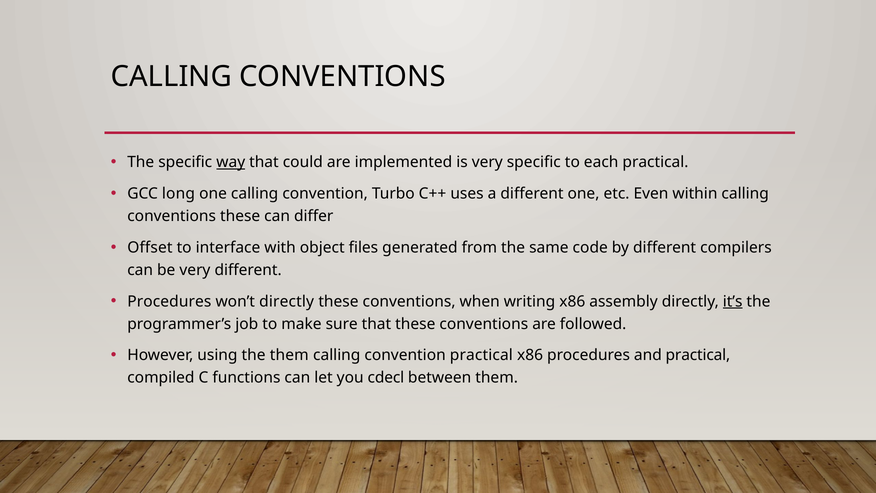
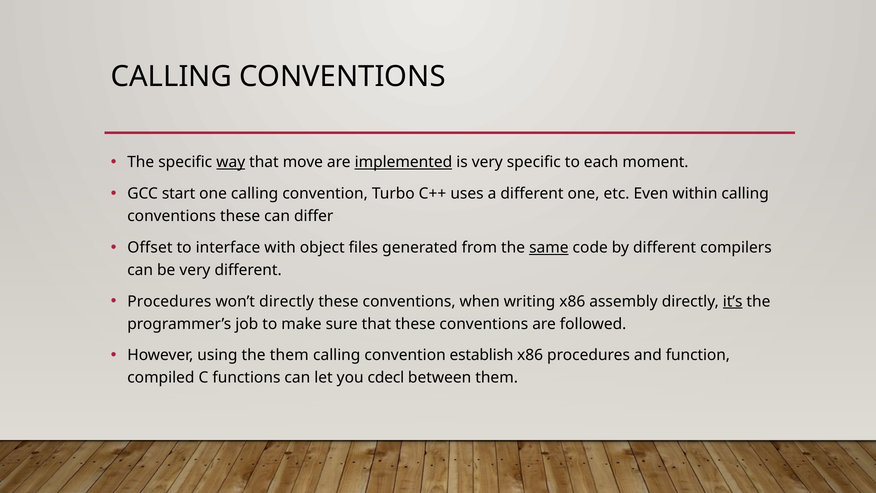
could: could -> move
implemented underline: none -> present
each practical: practical -> moment
long: long -> start
same underline: none -> present
convention practical: practical -> establish
and practical: practical -> function
